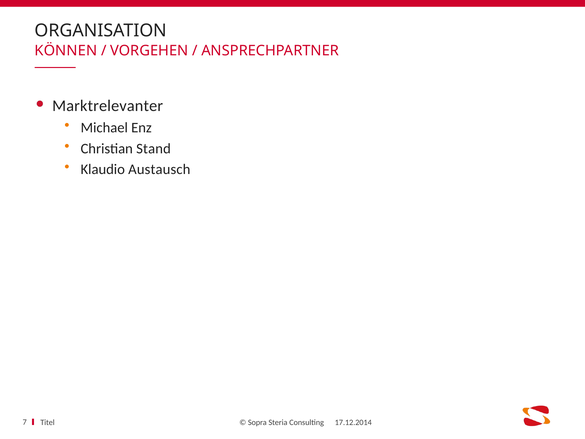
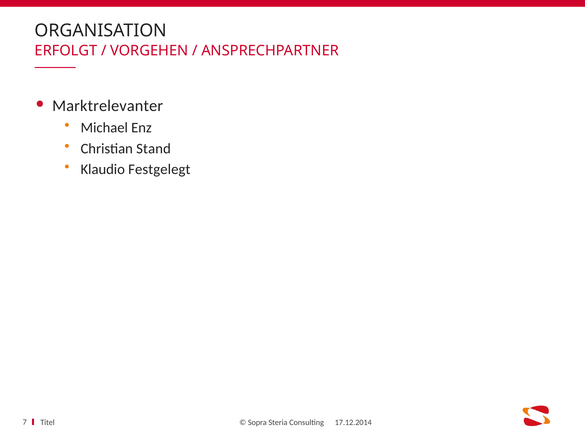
KÖNNEN: KÖNNEN -> ERFOLGT
Austausch: Austausch -> Festgelegt
